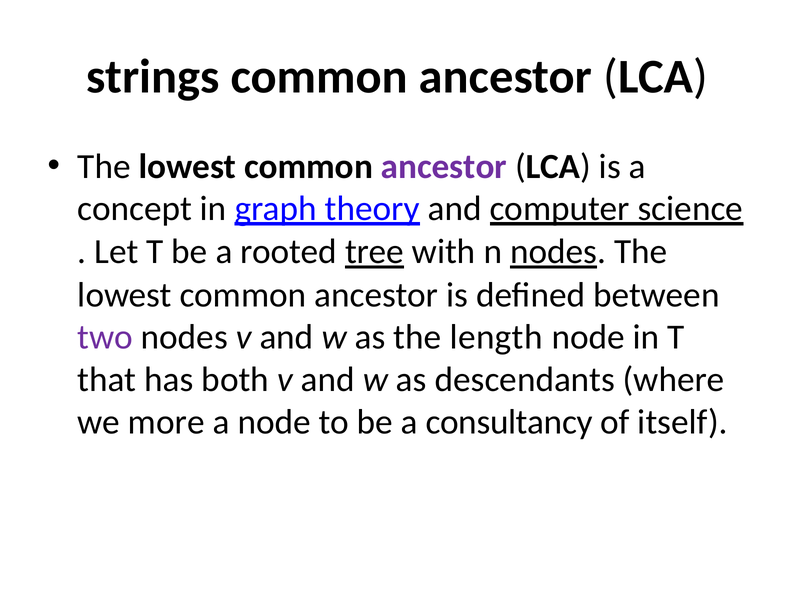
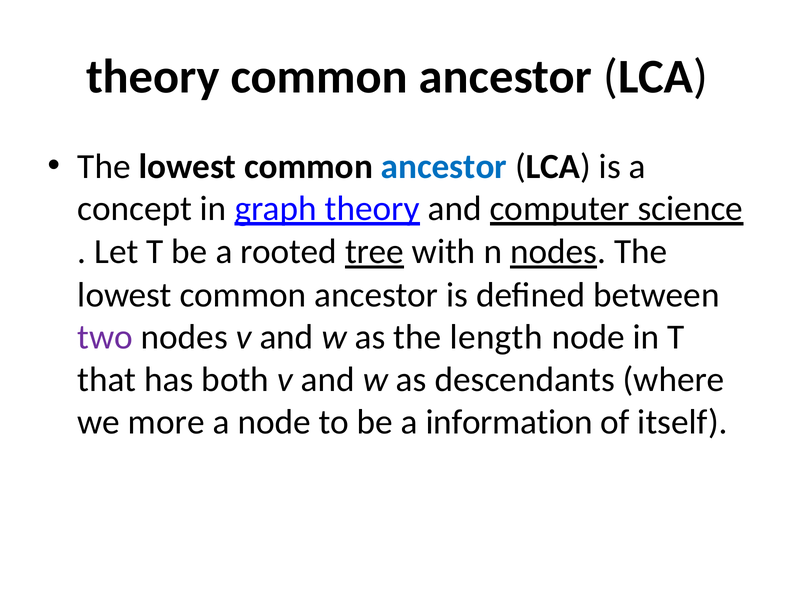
strings at (153, 77): strings -> theory
ancestor at (444, 167) colour: purple -> blue
consultancy: consultancy -> information
